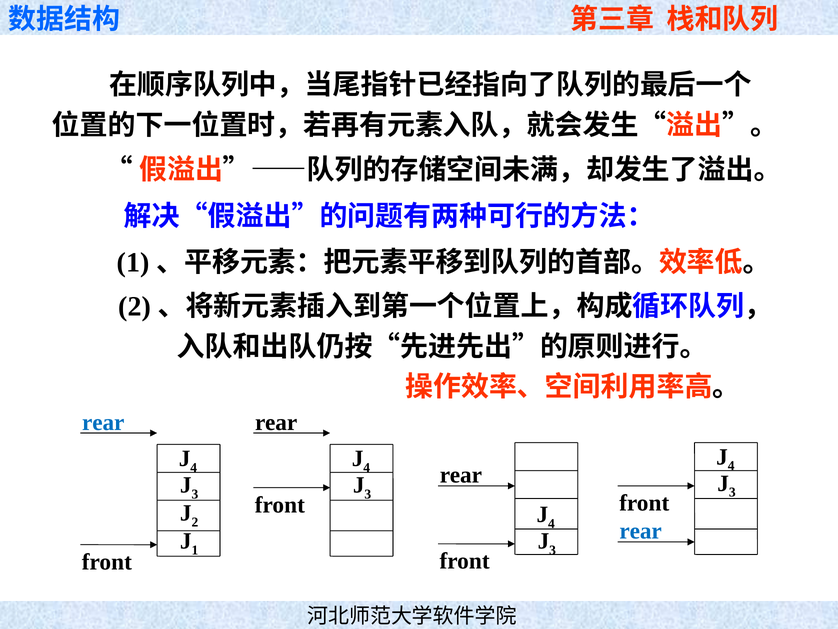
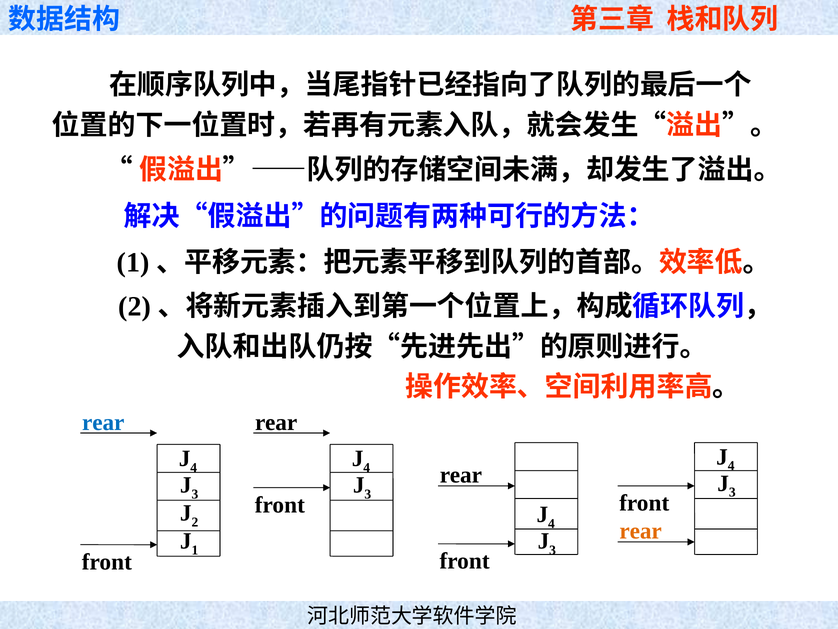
rear at (641, 531) colour: blue -> orange
